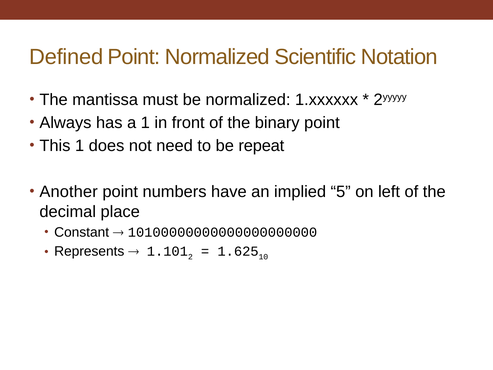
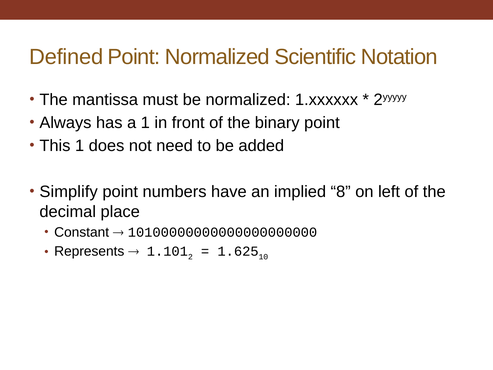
repeat: repeat -> added
Another: Another -> Simplify
5: 5 -> 8
